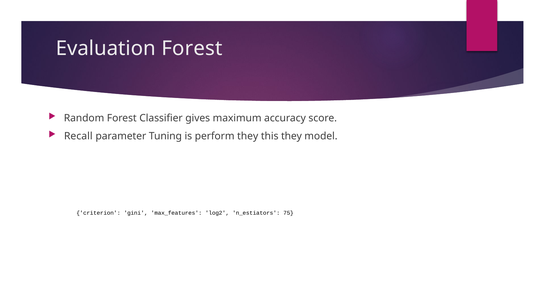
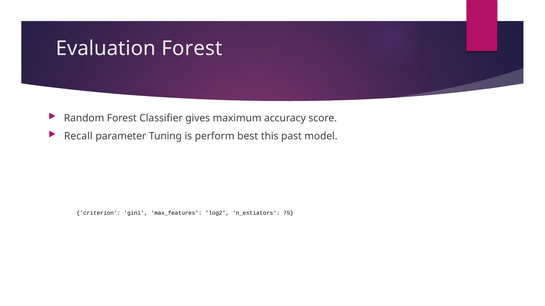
perform they: they -> best
this they: they -> past
